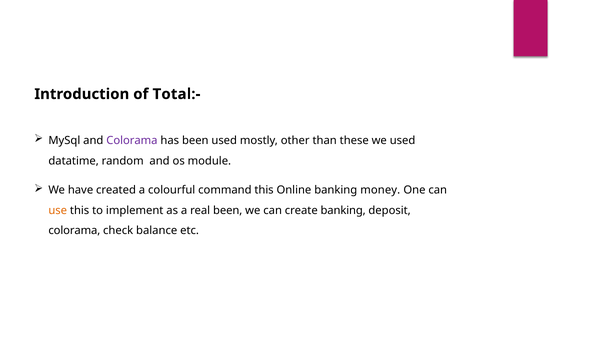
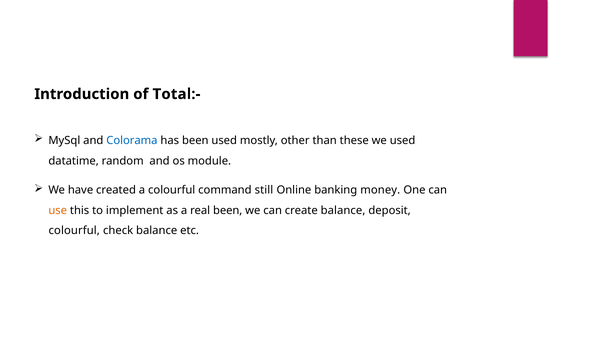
Colorama at (132, 141) colour: purple -> blue
command this: this -> still
create banking: banking -> balance
colorama at (74, 231): colorama -> colourful
